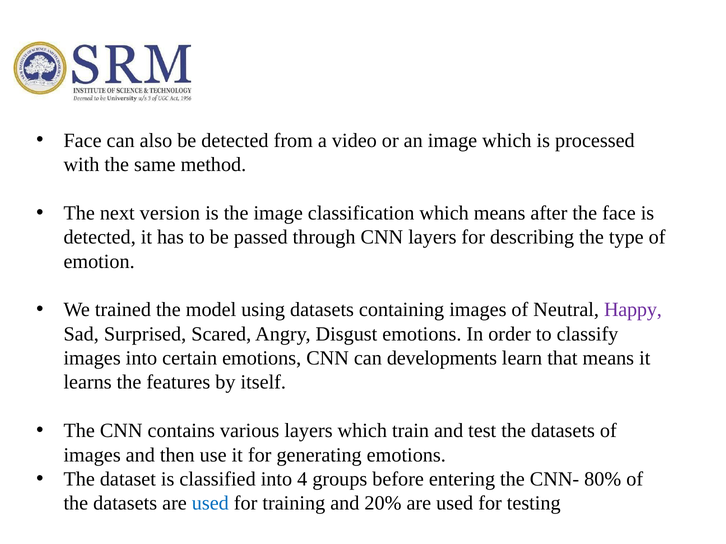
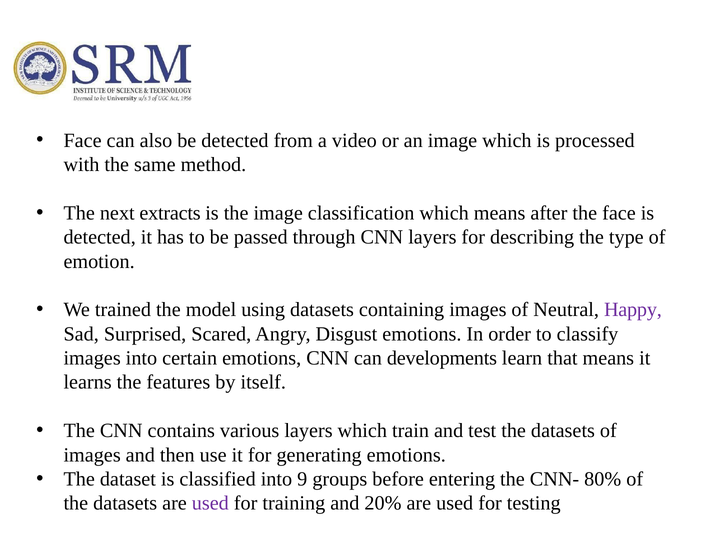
version: version -> extracts
4: 4 -> 9
used at (210, 504) colour: blue -> purple
